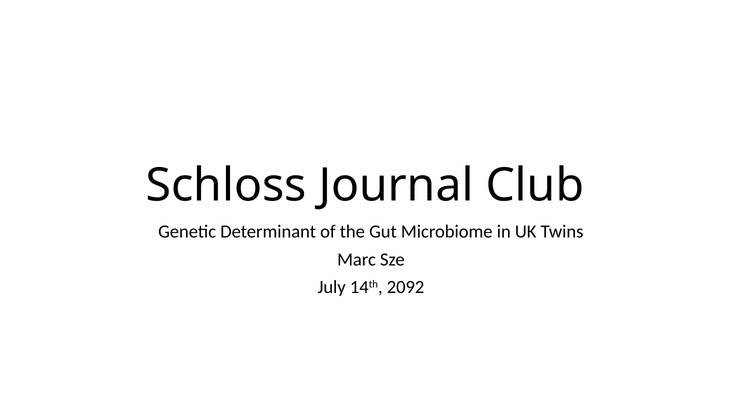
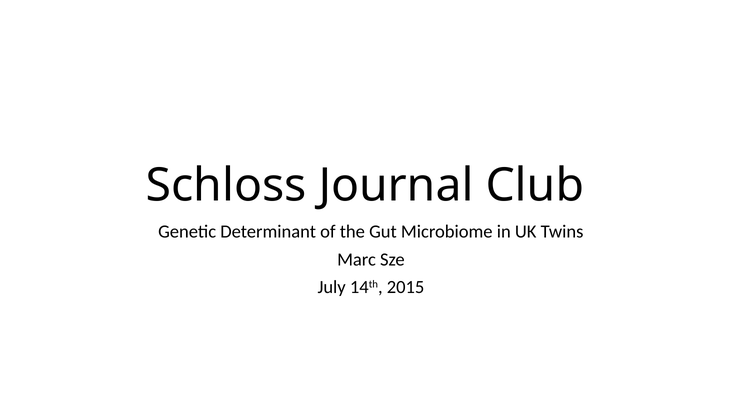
2092: 2092 -> 2015
